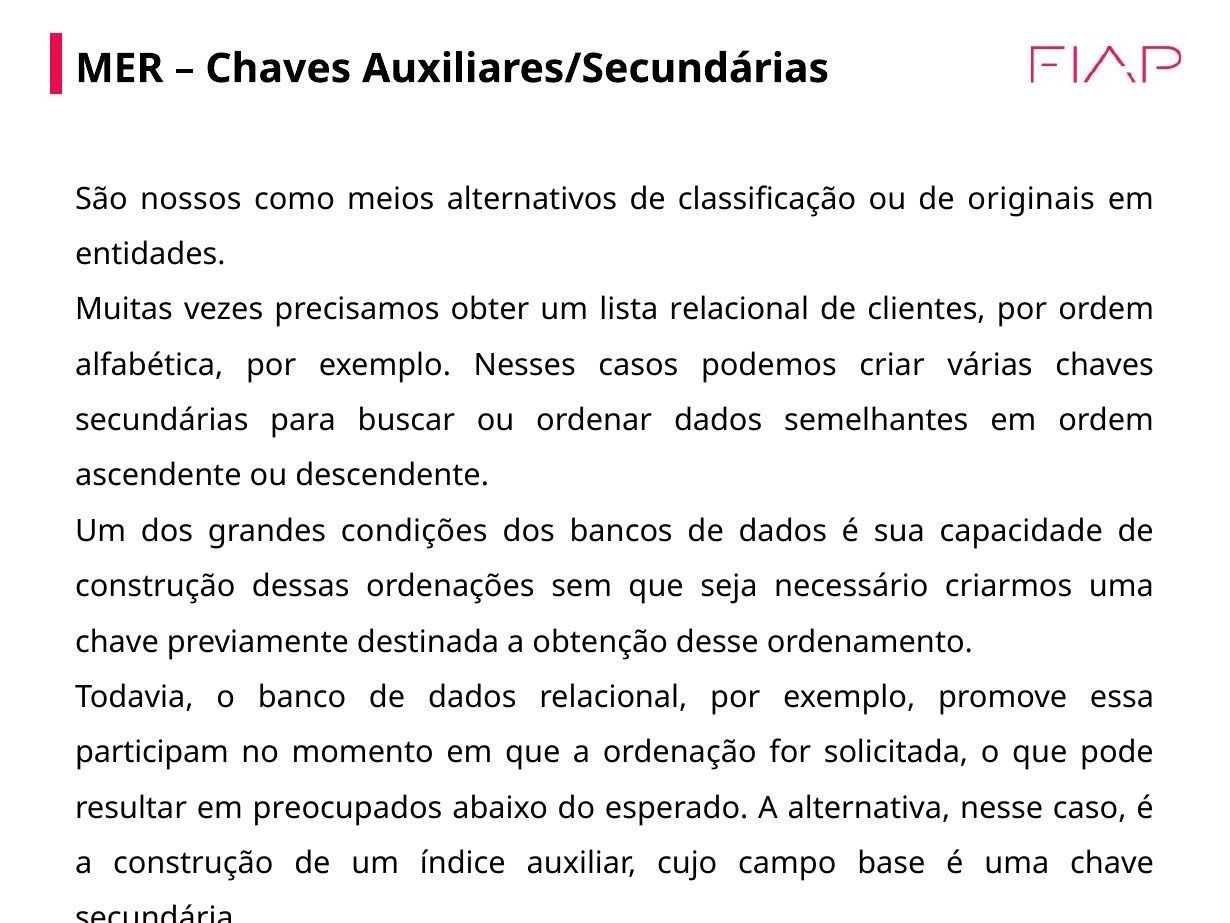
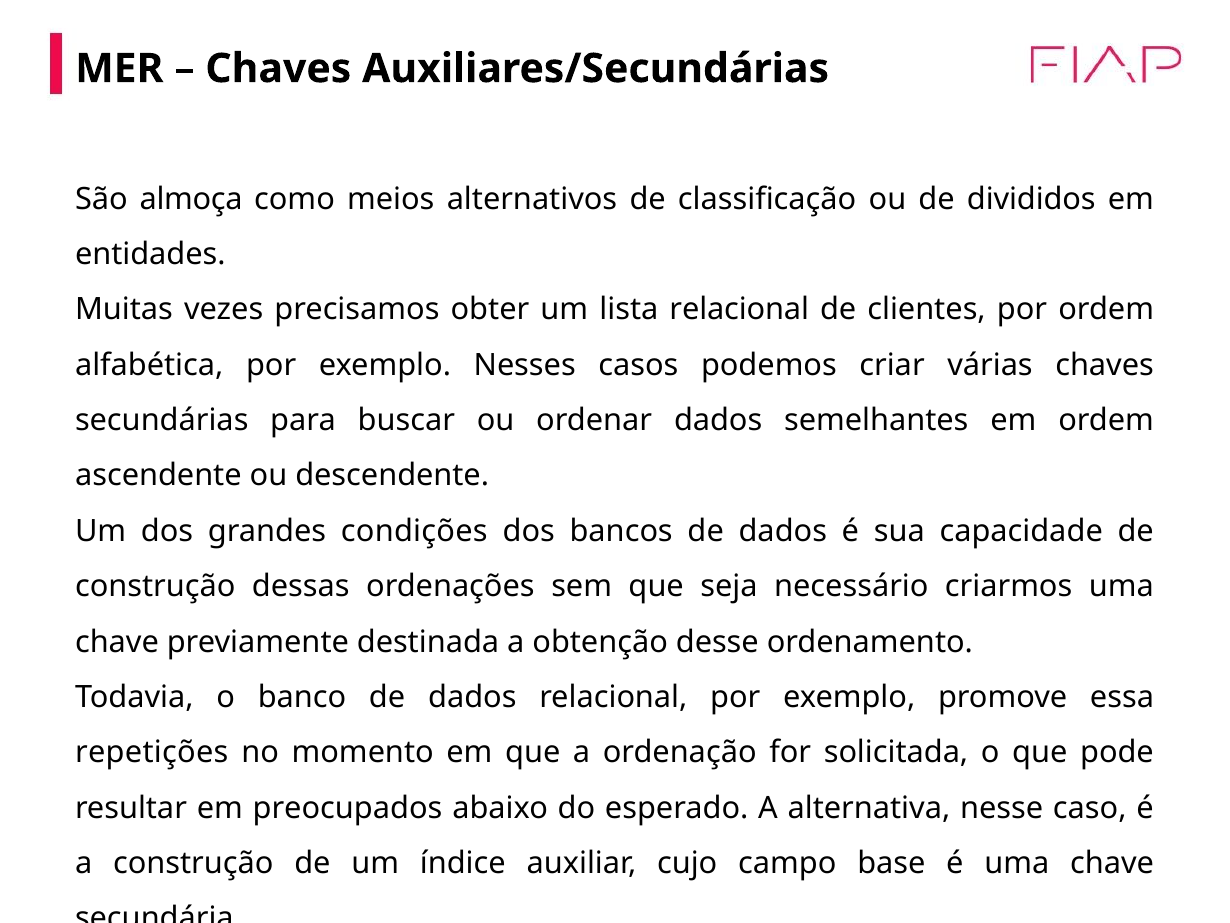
nossos: nossos -> almoça
originais: originais -> divididos
participam: participam -> repetições
